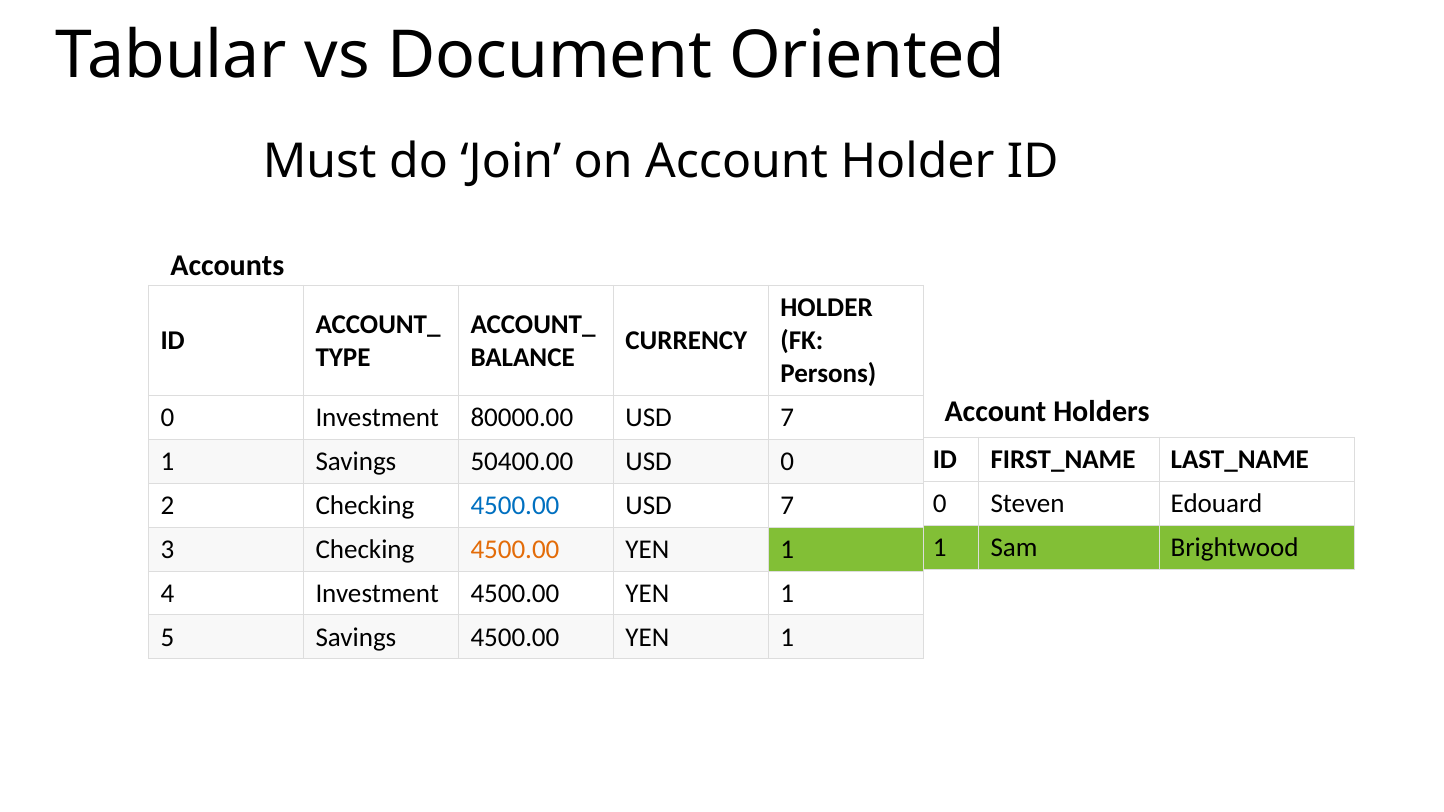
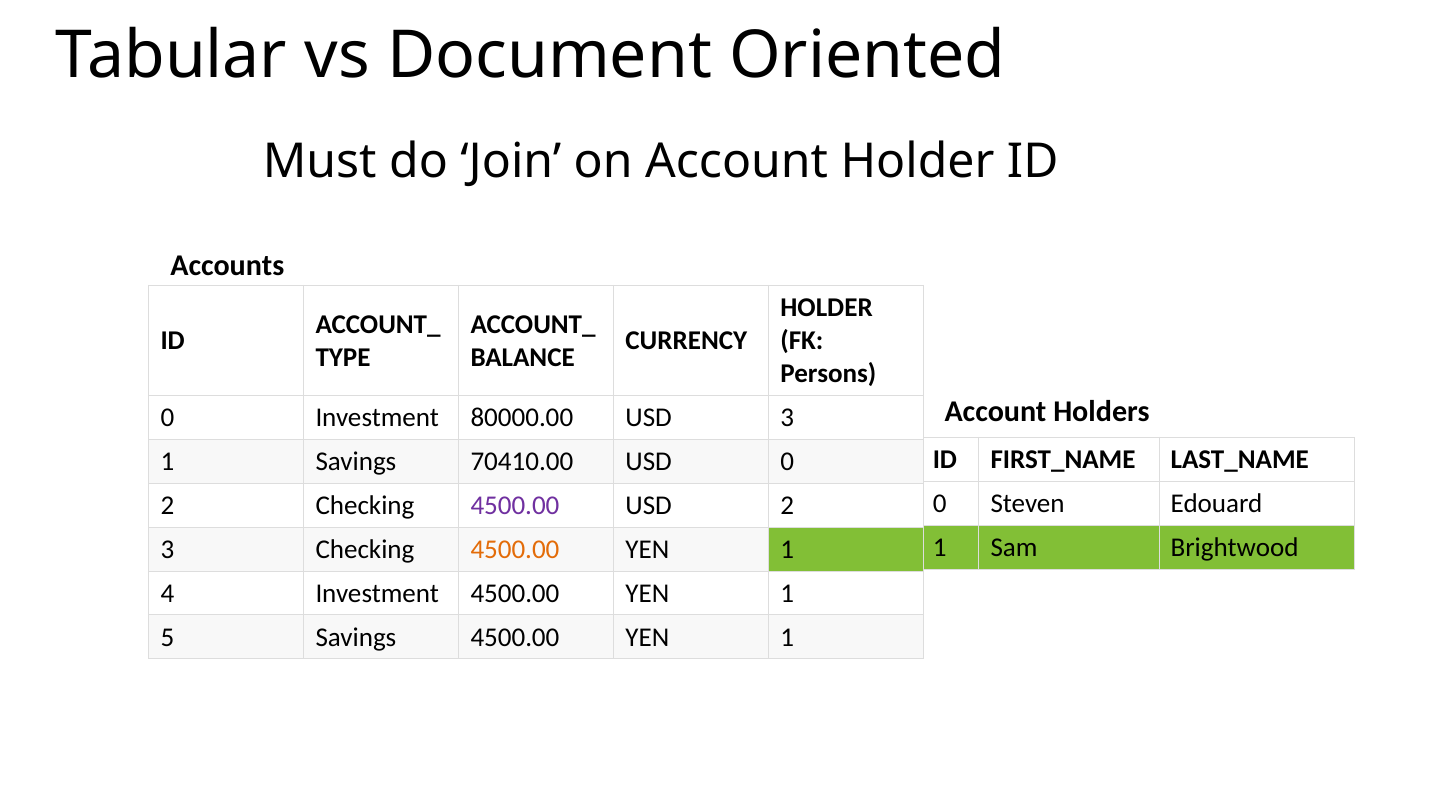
80000.00 USD 7: 7 -> 3
50400.00: 50400.00 -> 70410.00
4500.00 at (515, 506) colour: blue -> purple
7 at (787, 506): 7 -> 2
